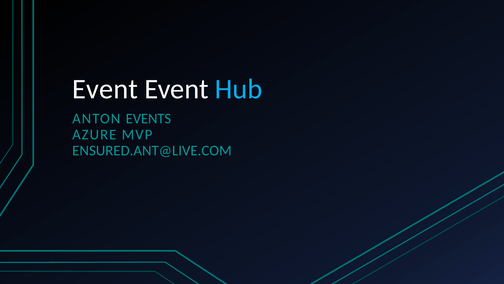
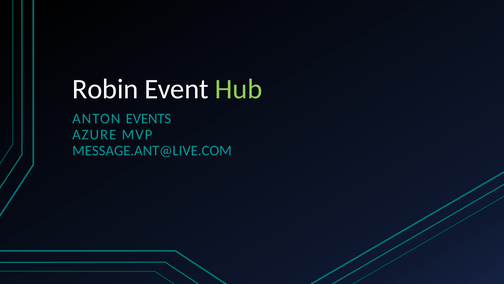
Event at (105, 89): Event -> Robin
Hub colour: light blue -> light green
ENSURED.ANT@LIVE.COM: ENSURED.ANT@LIVE.COM -> MESSAGE.ANT@LIVE.COM
